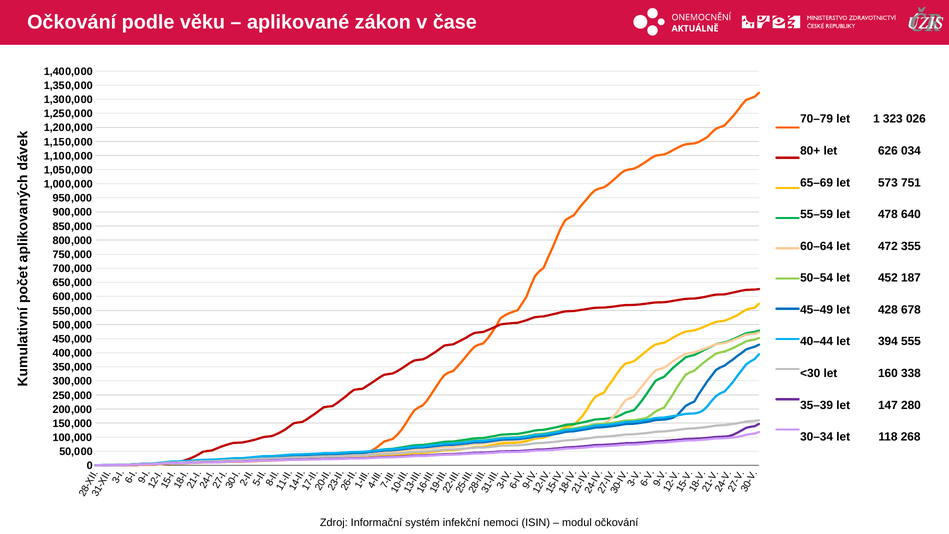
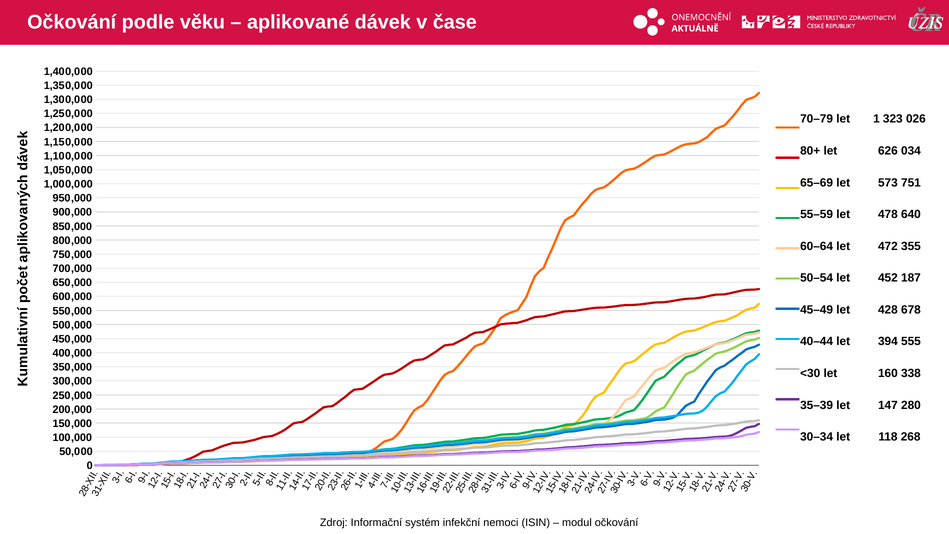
zákon: zákon -> dávek
